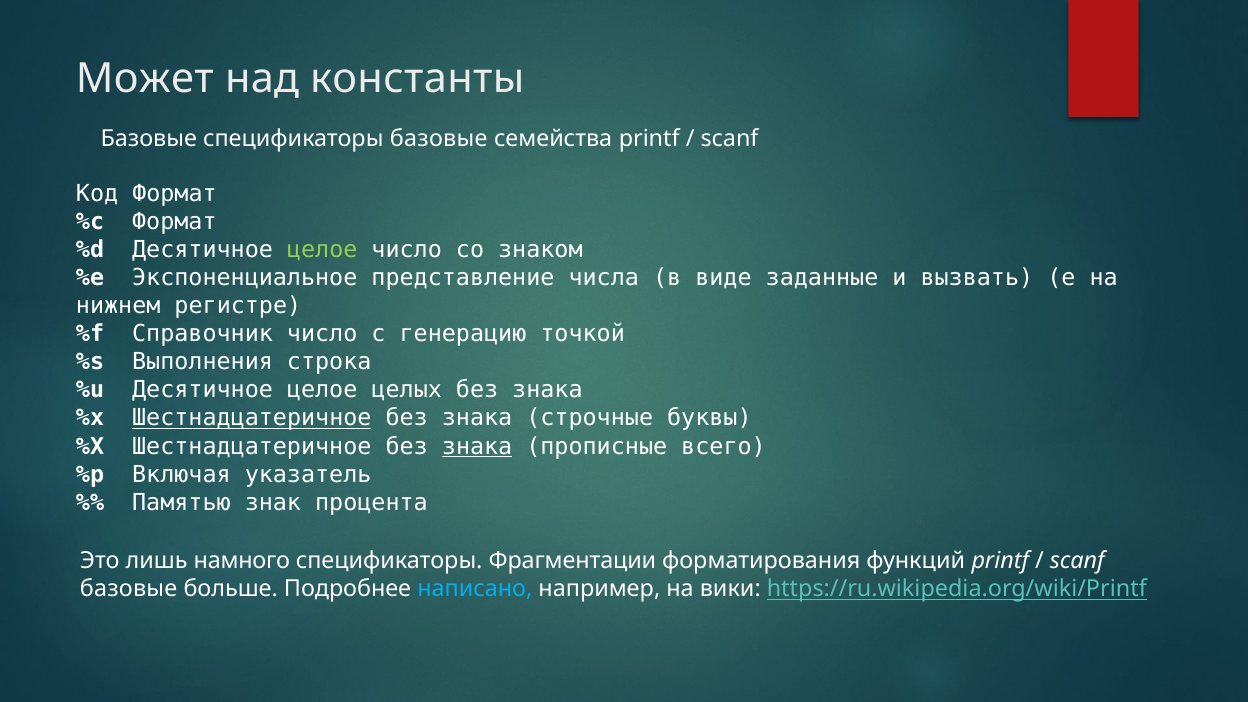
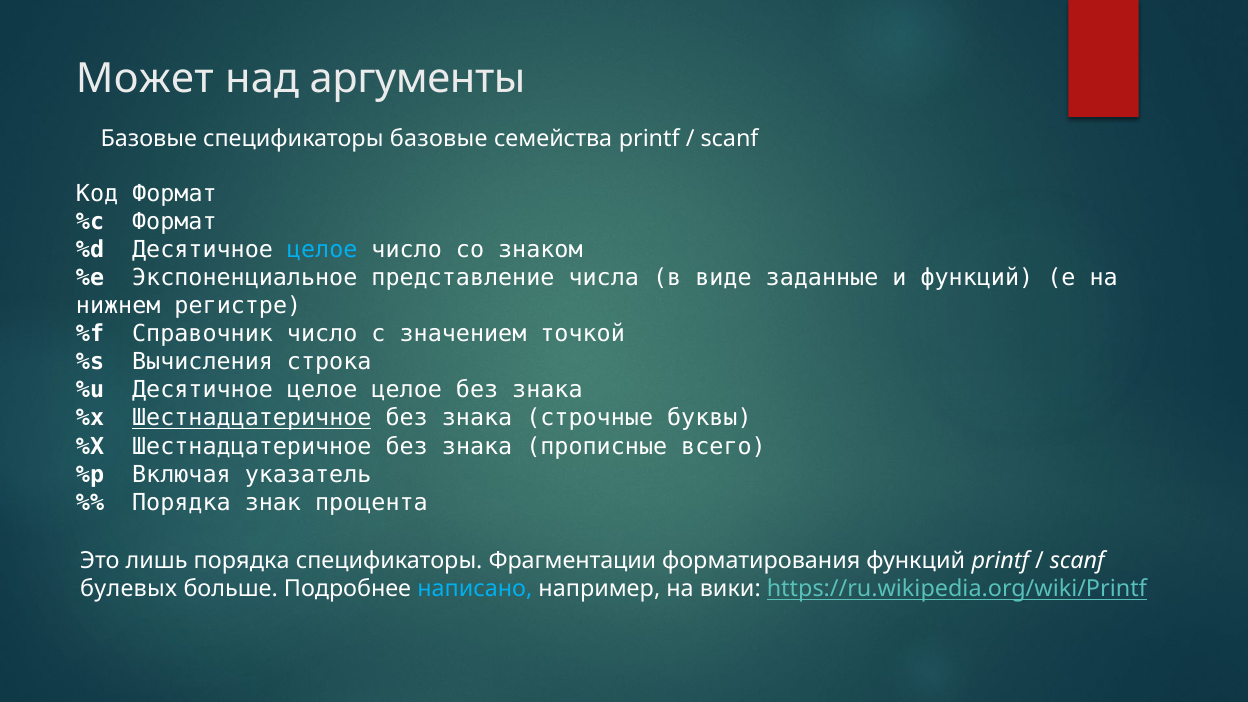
константы: константы -> аргументы
целое at (322, 250) colour: light green -> light blue
и вызвать: вызвать -> функций
генерацию: генерацию -> значением
Выполнения: Выполнения -> Вычисления
целое целых: целых -> целое
знака at (477, 446) underline: present -> none
Памятью at (181, 502): Памятью -> Порядка
лишь намного: намного -> порядка
базовые at (129, 589): базовые -> булевых
